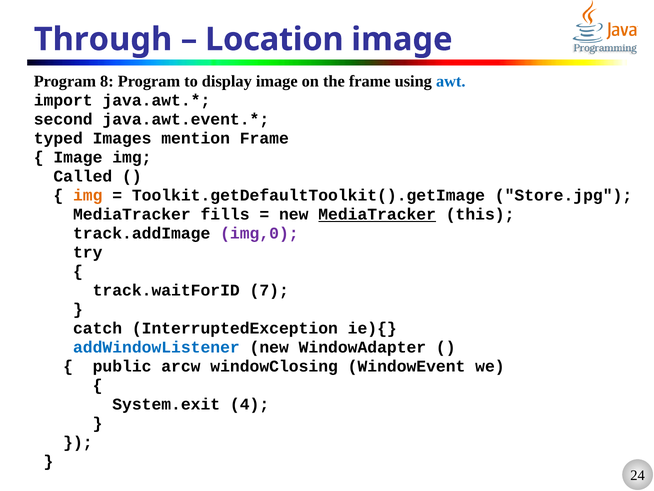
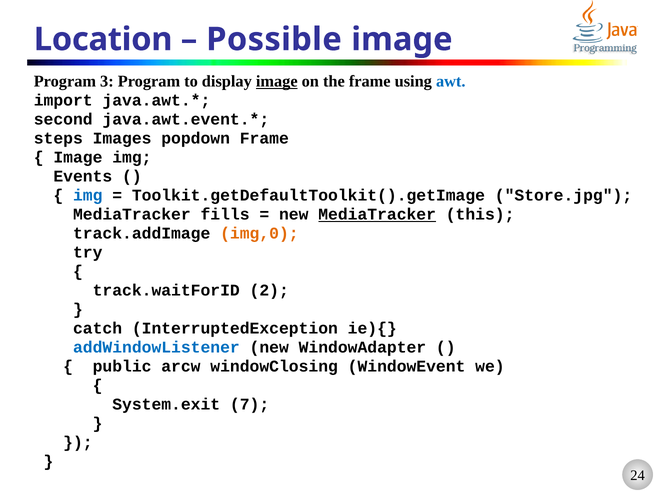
Through: Through -> Location
Location: Location -> Possible
8: 8 -> 3
image at (277, 81) underline: none -> present
typed: typed -> steps
mention: mention -> popdown
Called: Called -> Events
img at (88, 195) colour: orange -> blue
img,0 colour: purple -> orange
7: 7 -> 2
4: 4 -> 7
